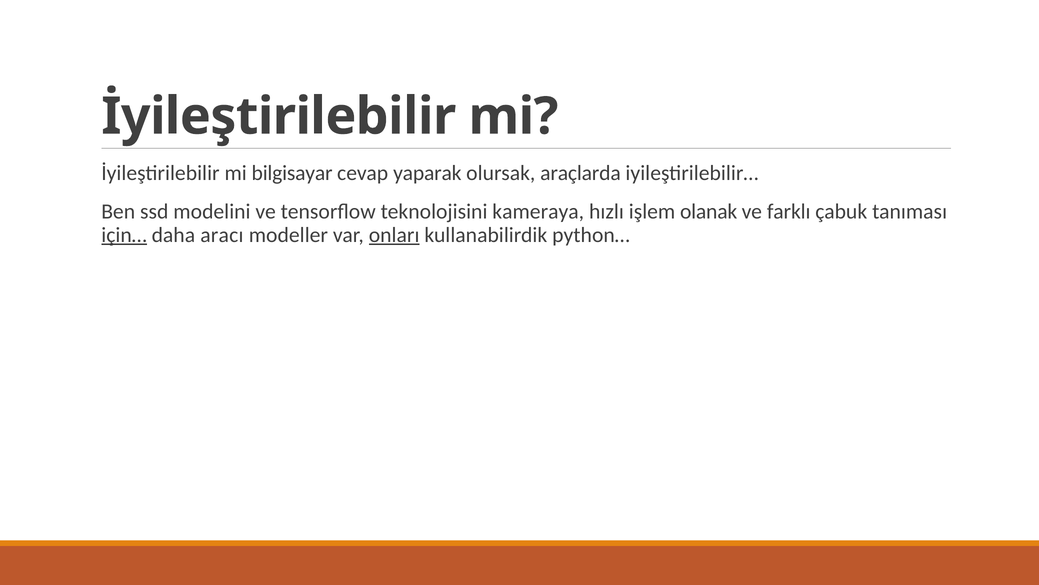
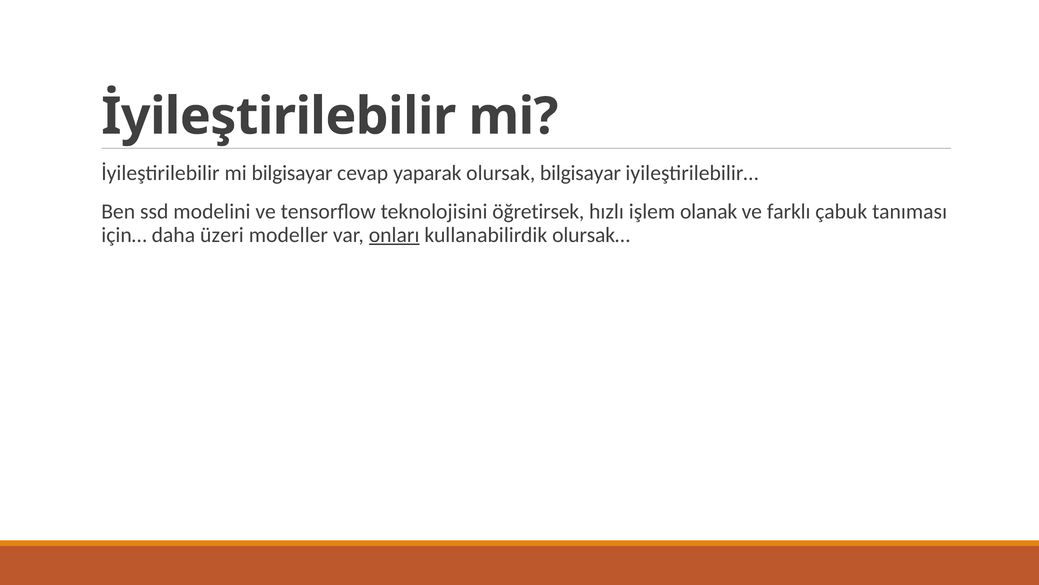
olursak araçlarda: araçlarda -> bilgisayar
kameraya: kameraya -> öğretirsek
için… underline: present -> none
aracı: aracı -> üzeri
python…: python… -> olursak…
